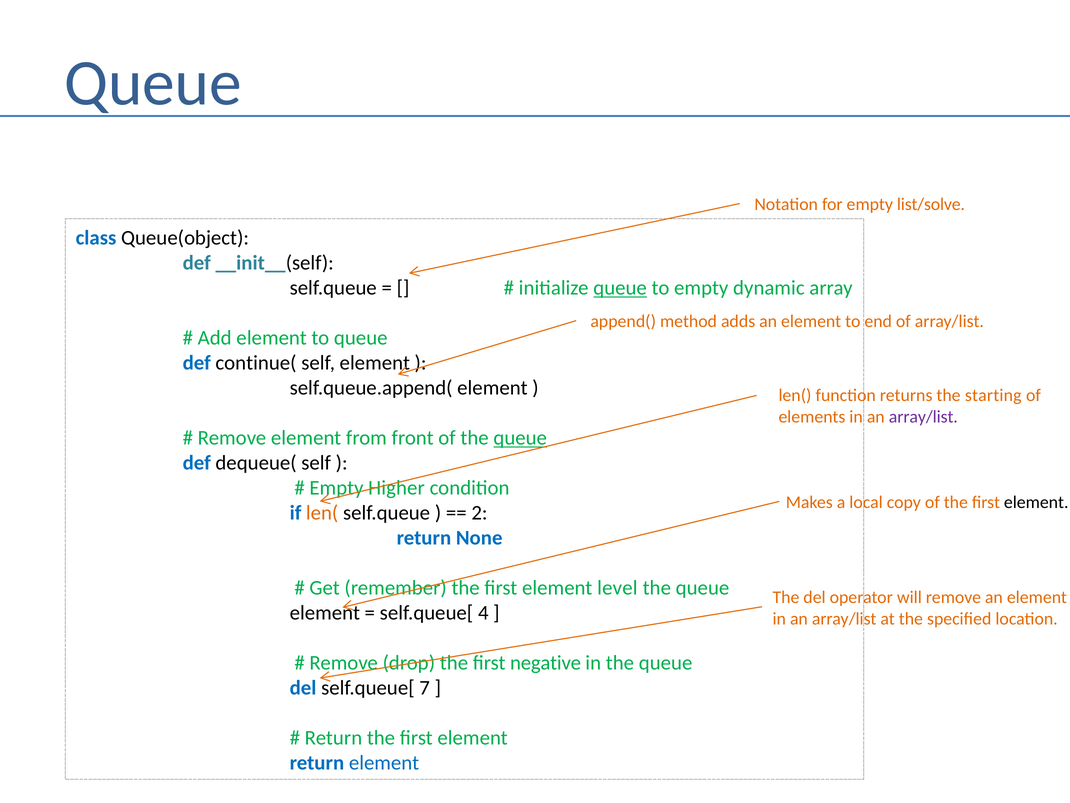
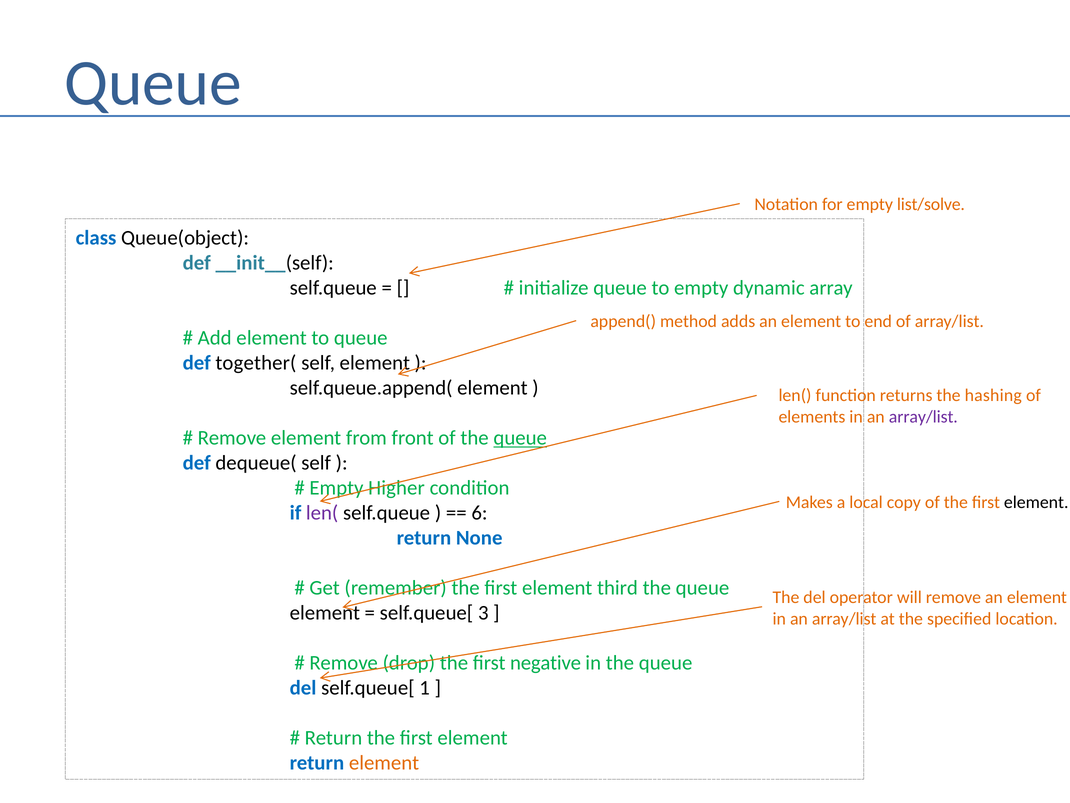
queue at (620, 288) underline: present -> none
continue(: continue( -> together(
starting: starting -> hashing
len( at (322, 513) colour: orange -> purple
2: 2 -> 6
level: level -> third
4: 4 -> 3
7: 7 -> 1
element at (384, 762) colour: blue -> orange
